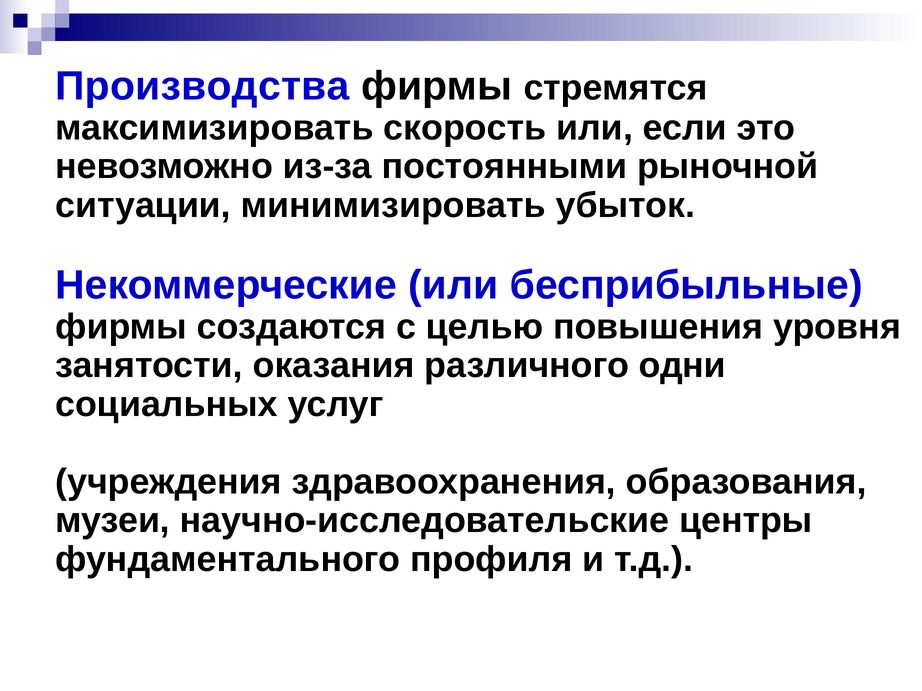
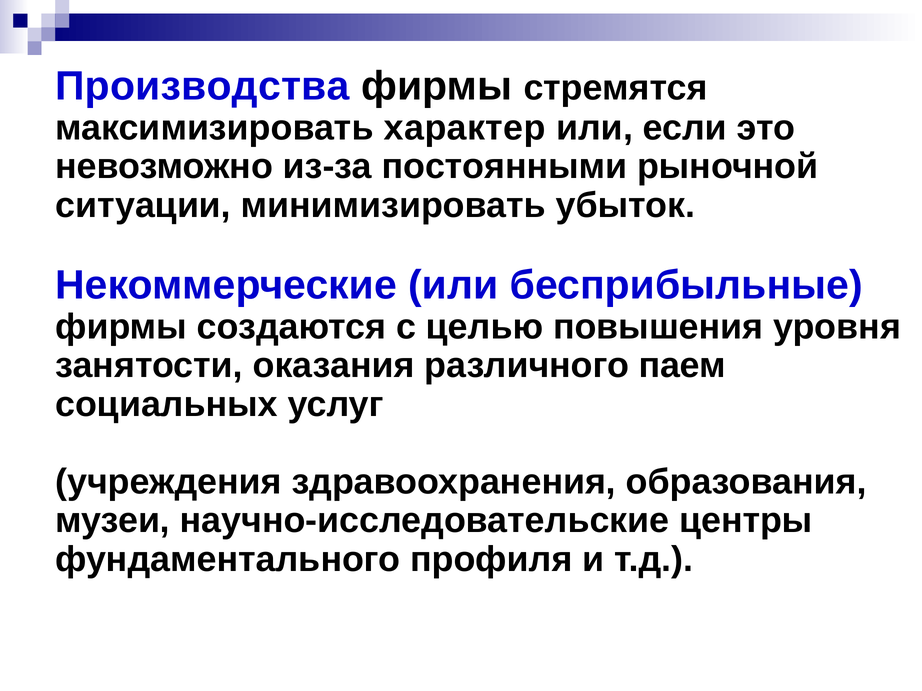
скорость: скорость -> характер
одни: одни -> паем
